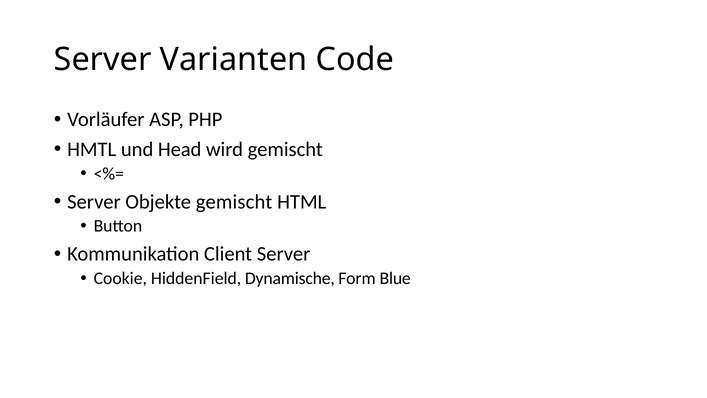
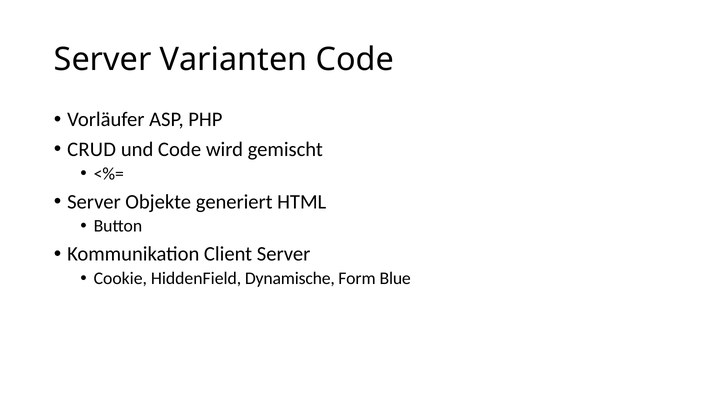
HMTL: HMTL -> CRUD
und Head: Head -> Code
Objekte gemischt: gemischt -> generiert
